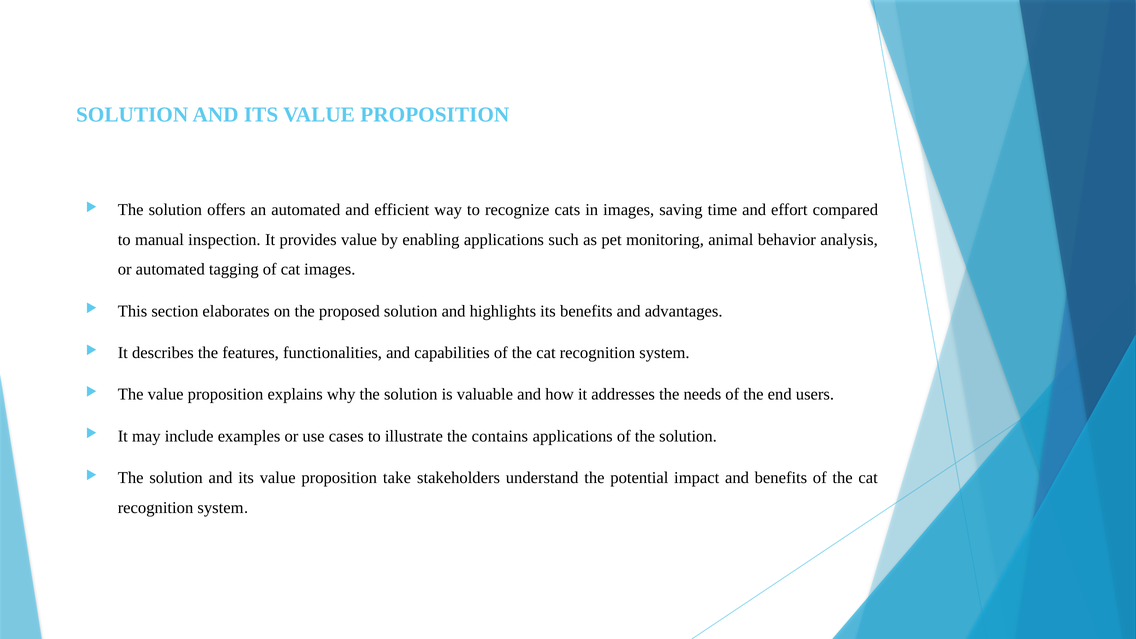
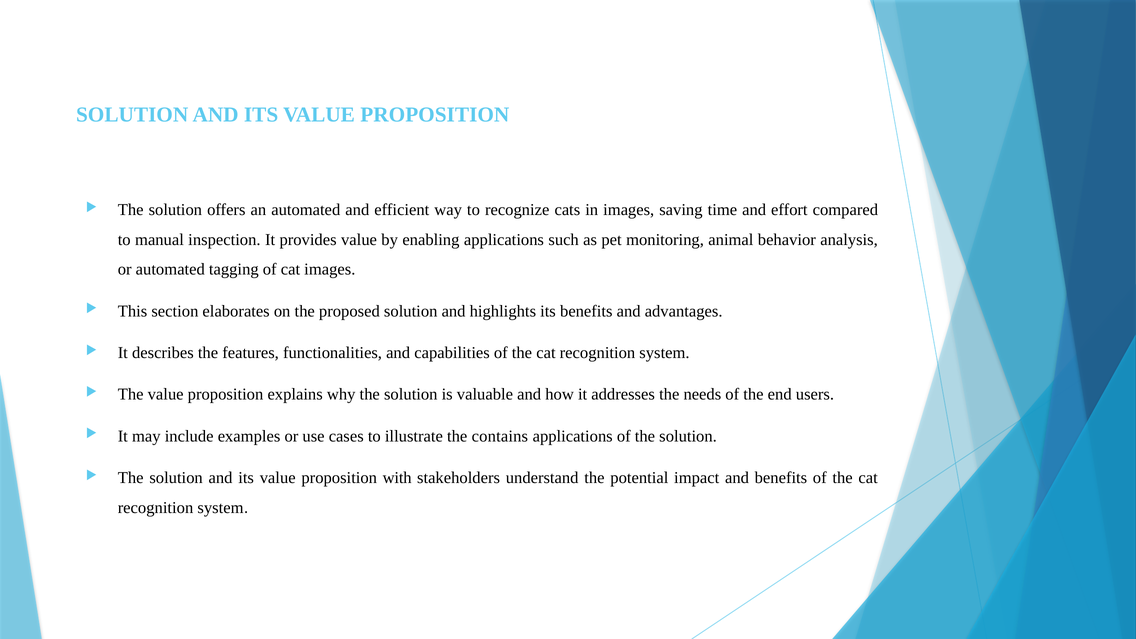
take: take -> with
